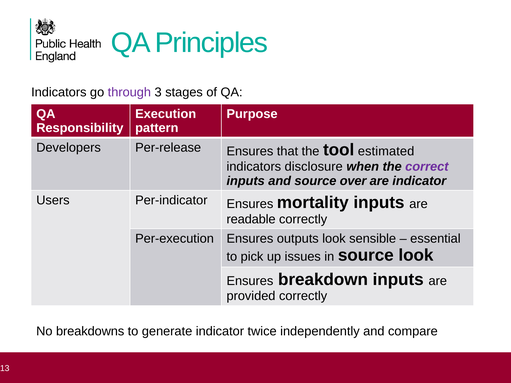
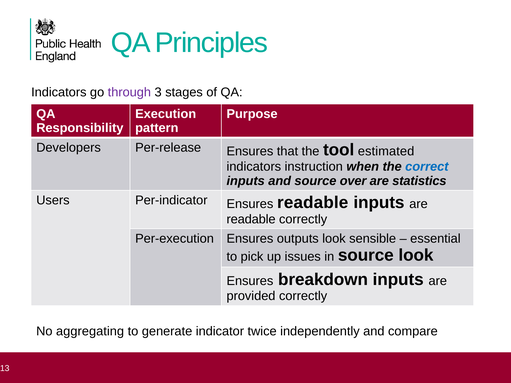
disclosure: disclosure -> instruction
correct colour: purple -> blue
are indicator: indicator -> statistics
Ensures mortality: mortality -> readable
breakdowns: breakdowns -> aggregating
